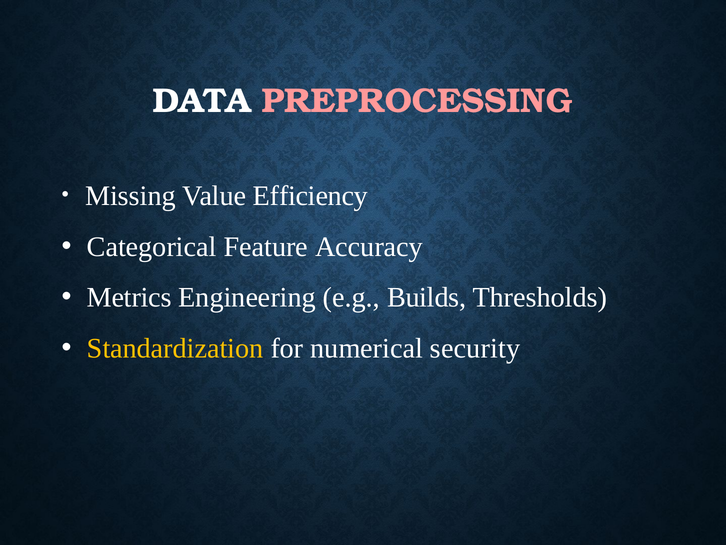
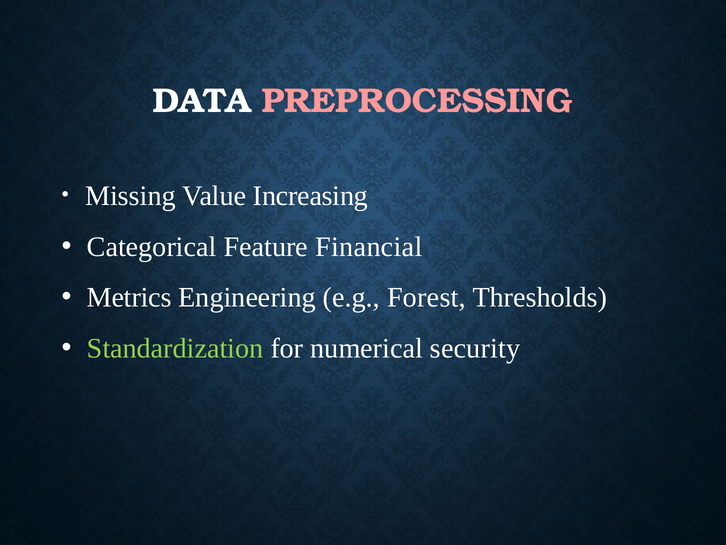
Efficiency: Efficiency -> Increasing
Accuracy: Accuracy -> Financial
Builds: Builds -> Forest
Standardization colour: yellow -> light green
